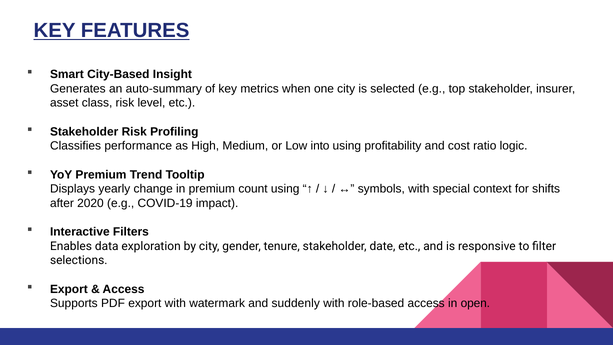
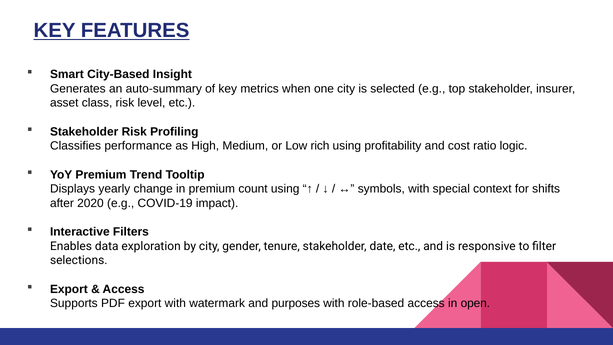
into: into -> rich
suddenly: suddenly -> purposes
